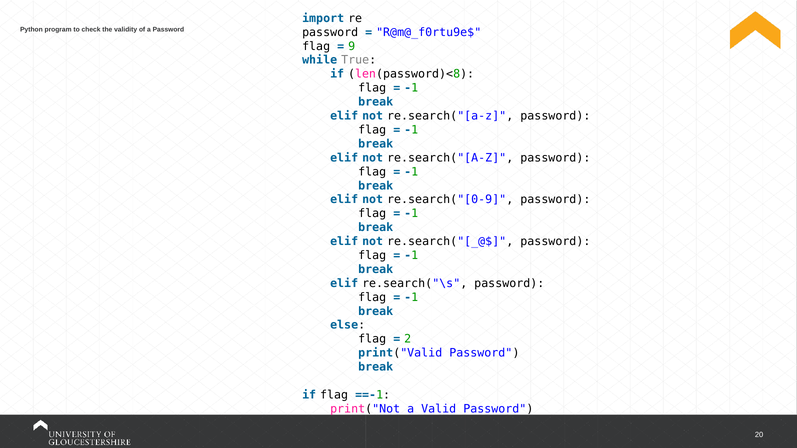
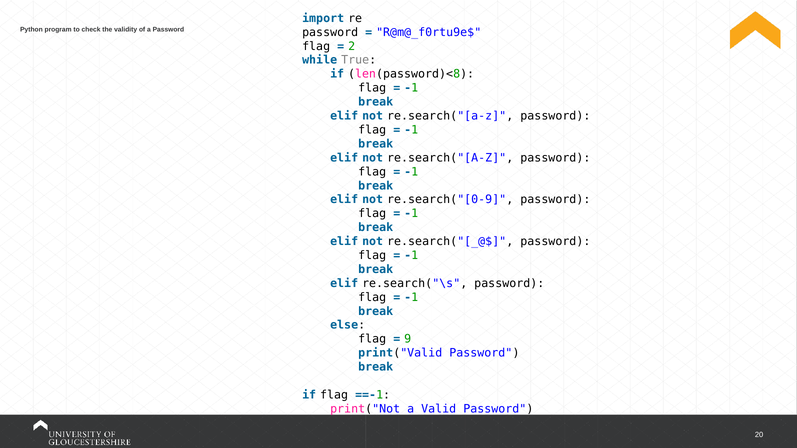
9: 9 -> 2
2: 2 -> 9
